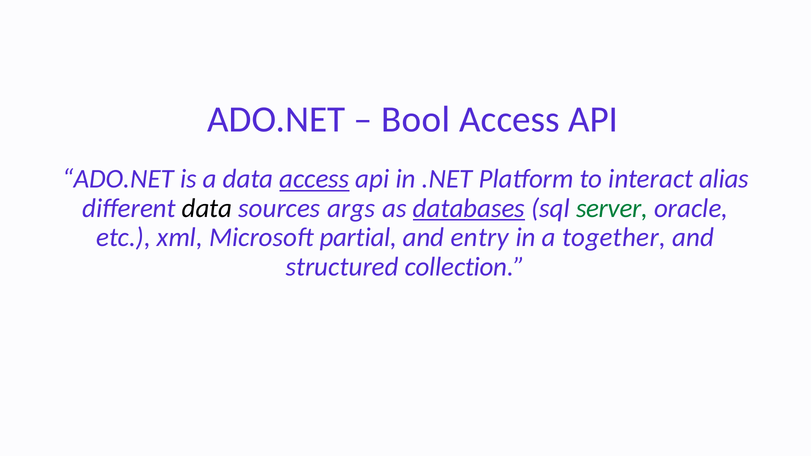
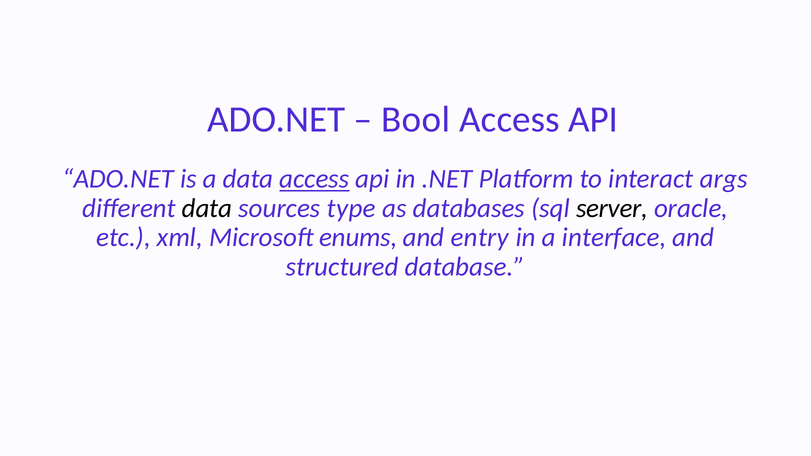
alias: alias -> args
args: args -> type
databases underline: present -> none
server colour: green -> black
partial: partial -> enums
together: together -> interface
collection: collection -> database
